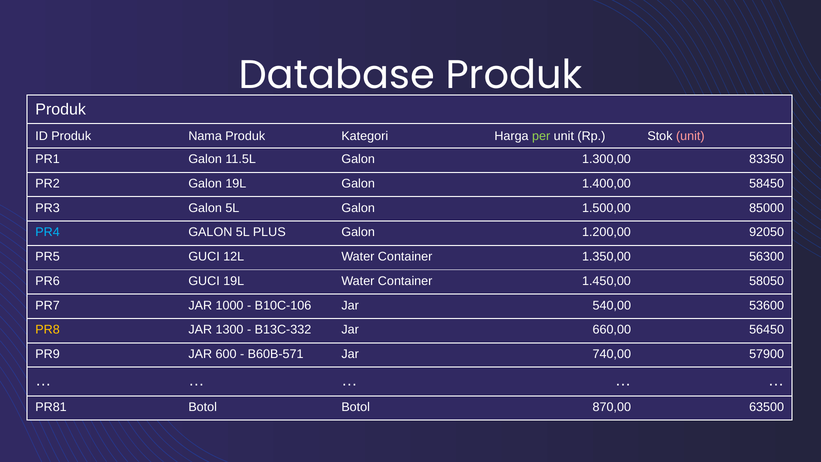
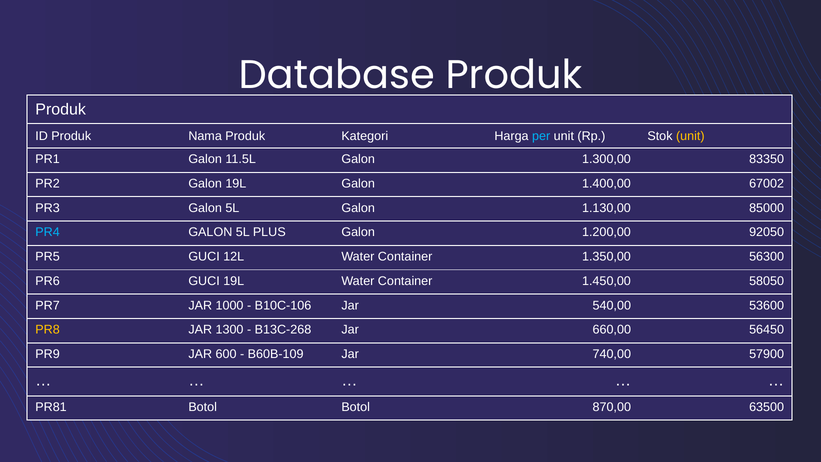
per colour: light green -> light blue
unit at (690, 136) colour: pink -> yellow
58450: 58450 -> 67002
1.500,00: 1.500,00 -> 1.130,00
B13C-332: B13C-332 -> B13C-268
B60B-571: B60B-571 -> B60B-109
